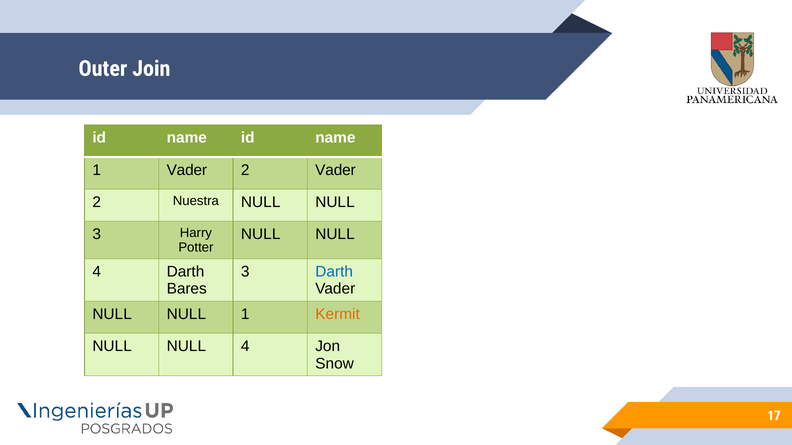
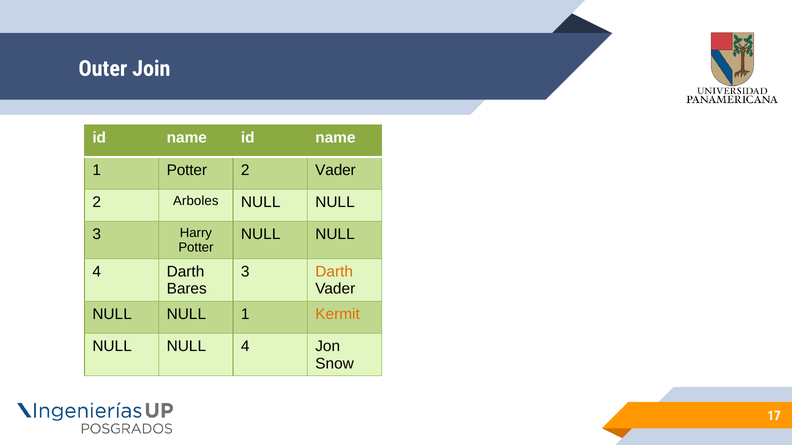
1 Vader: Vader -> Potter
Nuestra: Nuestra -> Arboles
Darth at (334, 272) colour: blue -> orange
